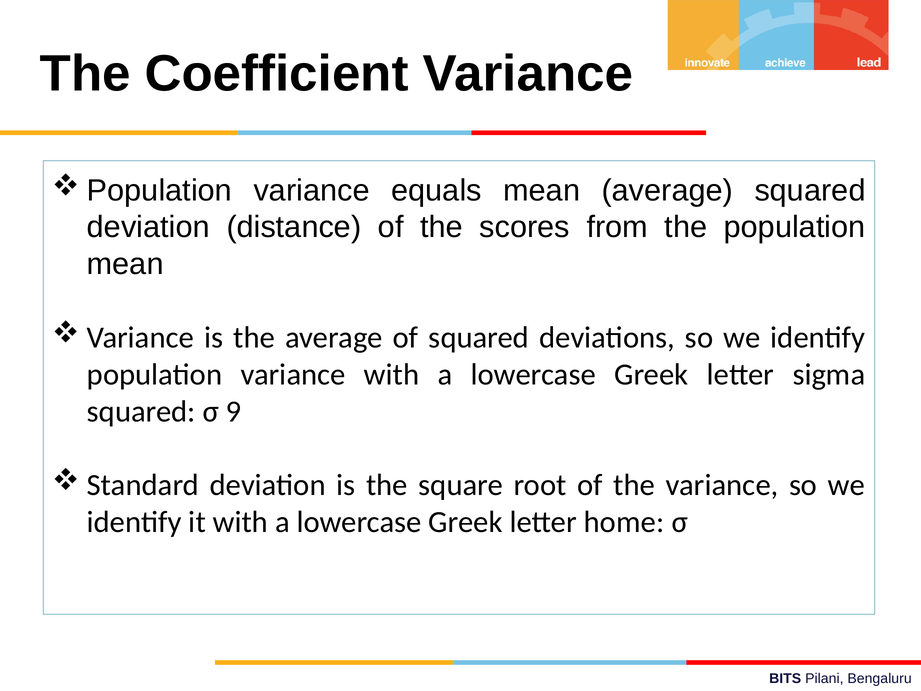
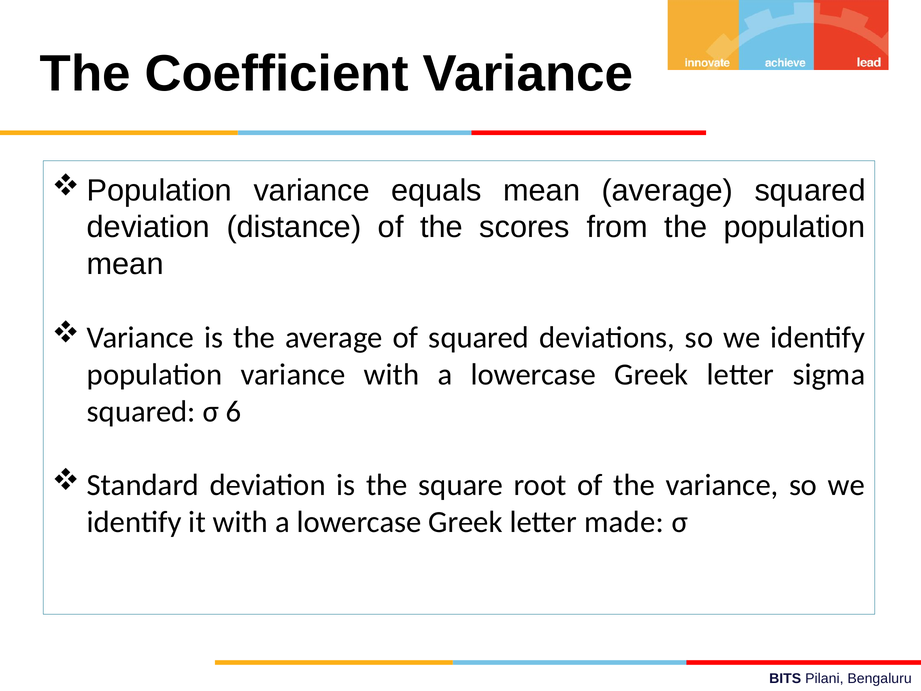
9: 9 -> 6
home: home -> made
